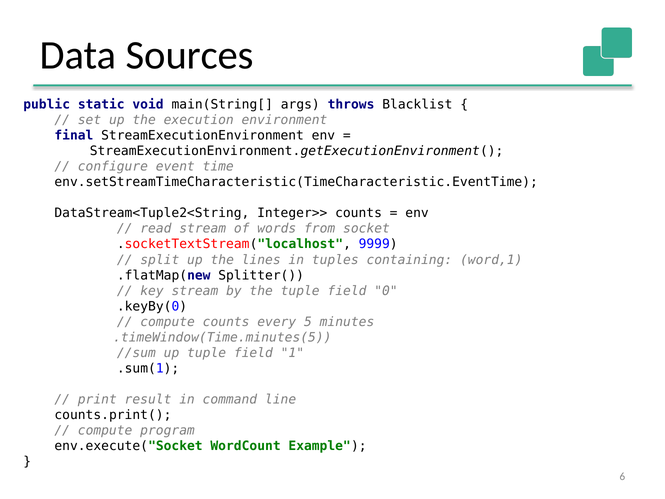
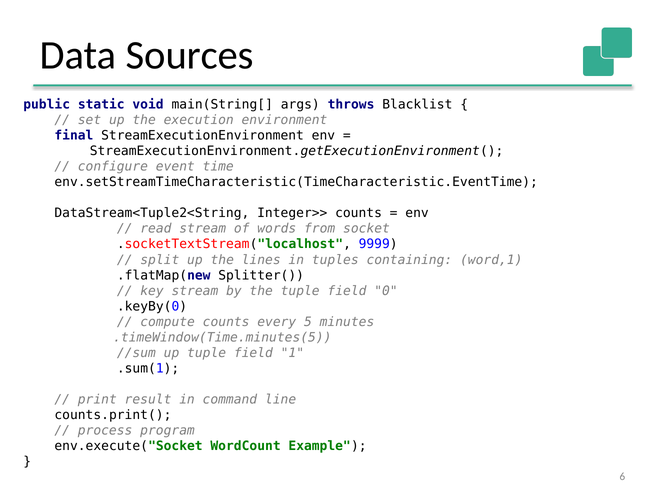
compute at (105, 430): compute -> process
